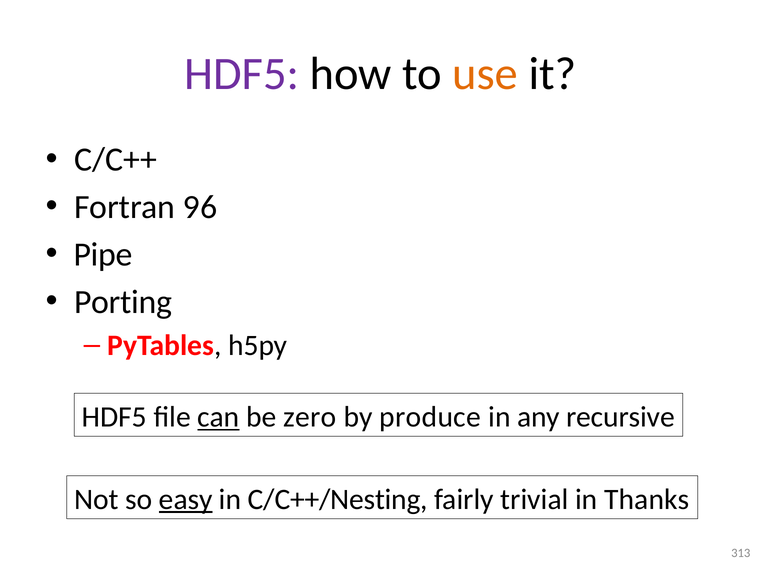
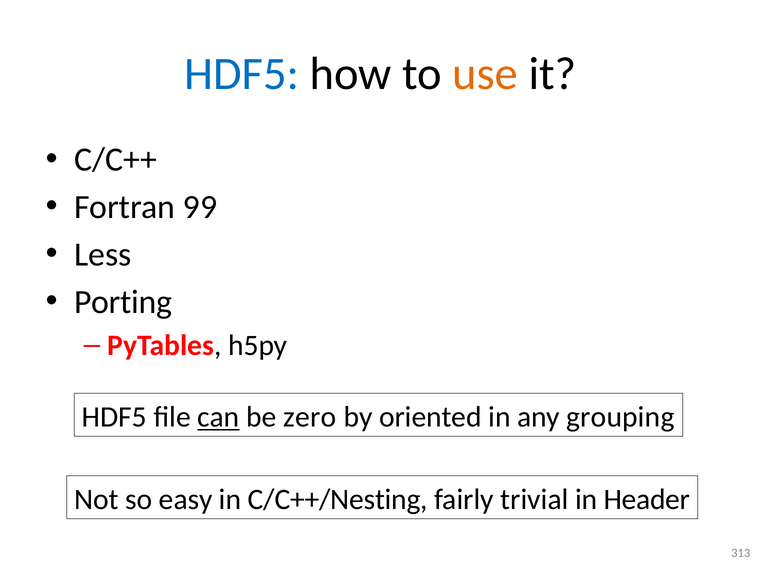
HDF5 at (242, 74) colour: purple -> blue
96: 96 -> 99
Pipe: Pipe -> Less
produce: produce -> oriented
recursive: recursive -> grouping
easy underline: present -> none
Thanks: Thanks -> Header
